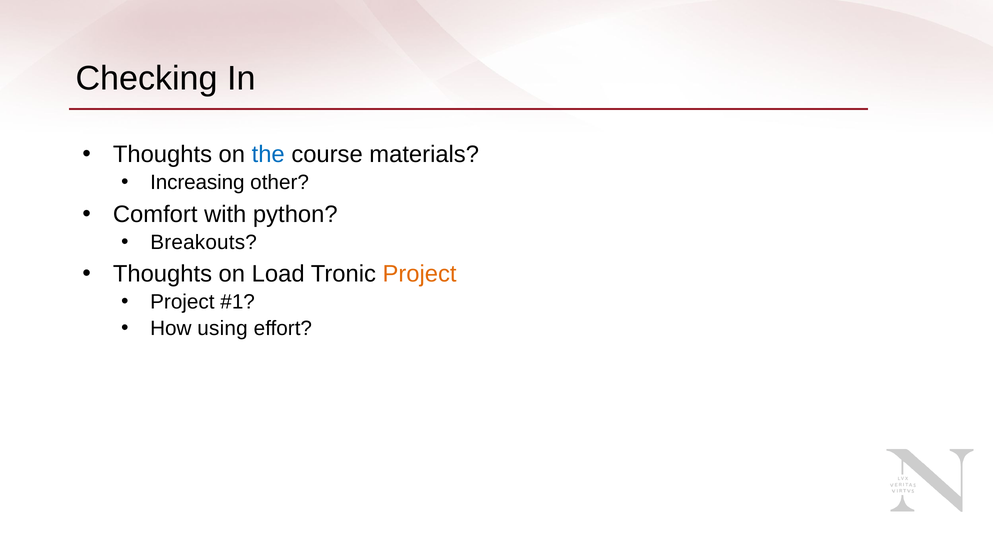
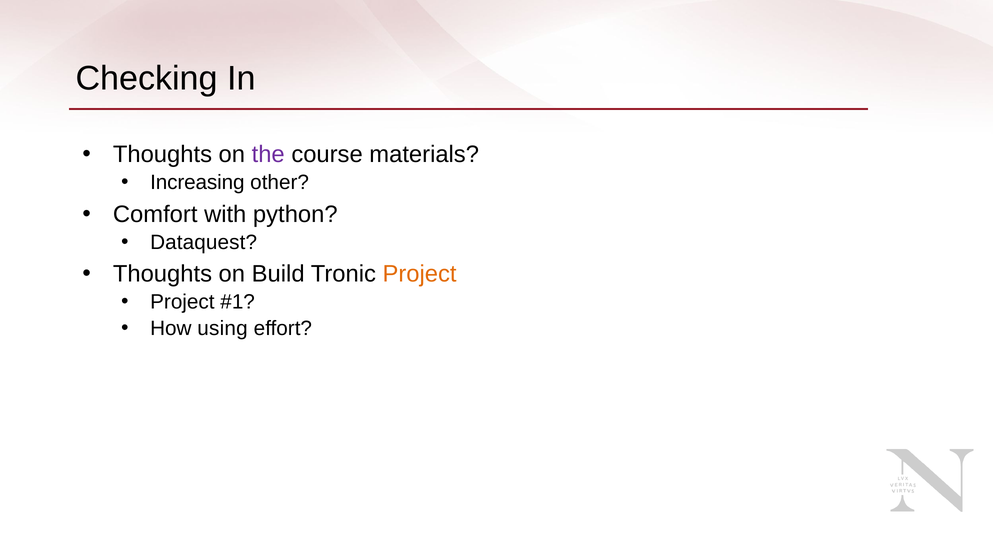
the colour: blue -> purple
Breakouts: Breakouts -> Dataquest
Load: Load -> Build
